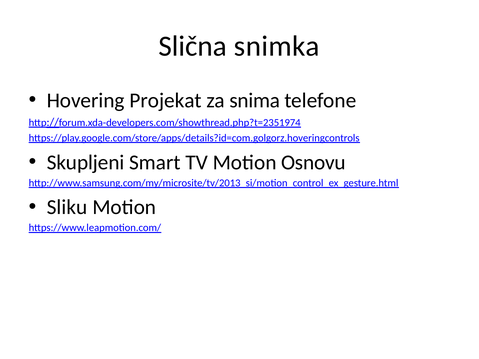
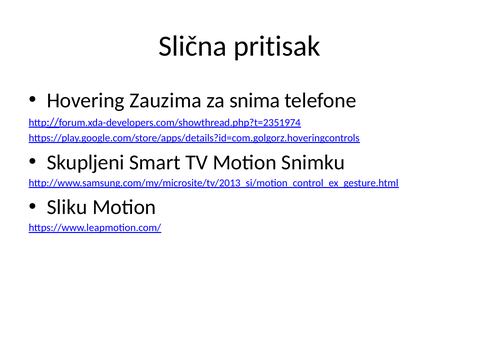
snimka: snimka -> pritisak
Projekat: Projekat -> Zauzima
Osnovu: Osnovu -> Snimku
